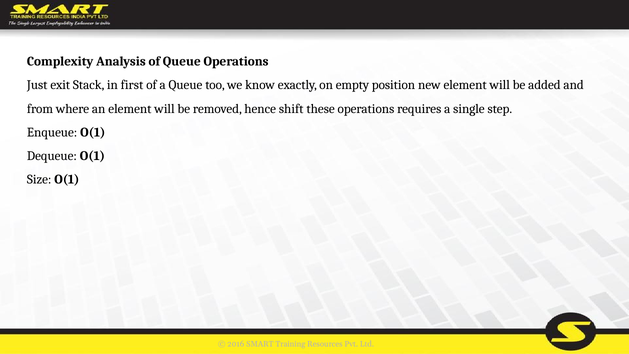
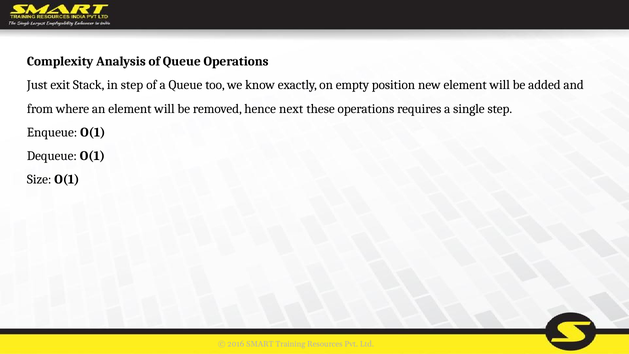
in first: first -> step
shift: shift -> next
